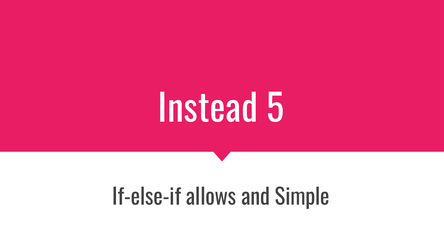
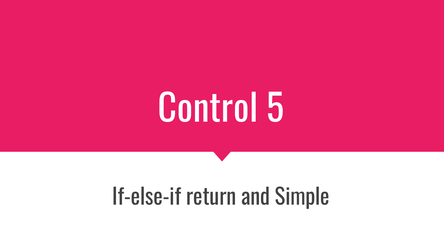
Instead: Instead -> Control
allows: allows -> return
